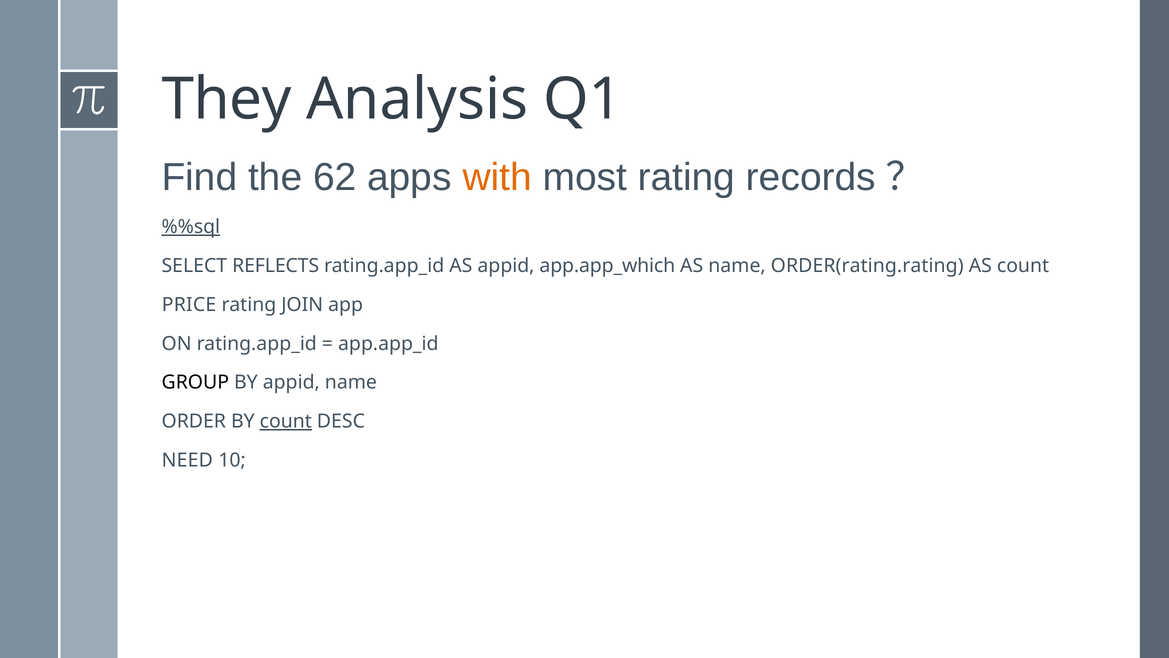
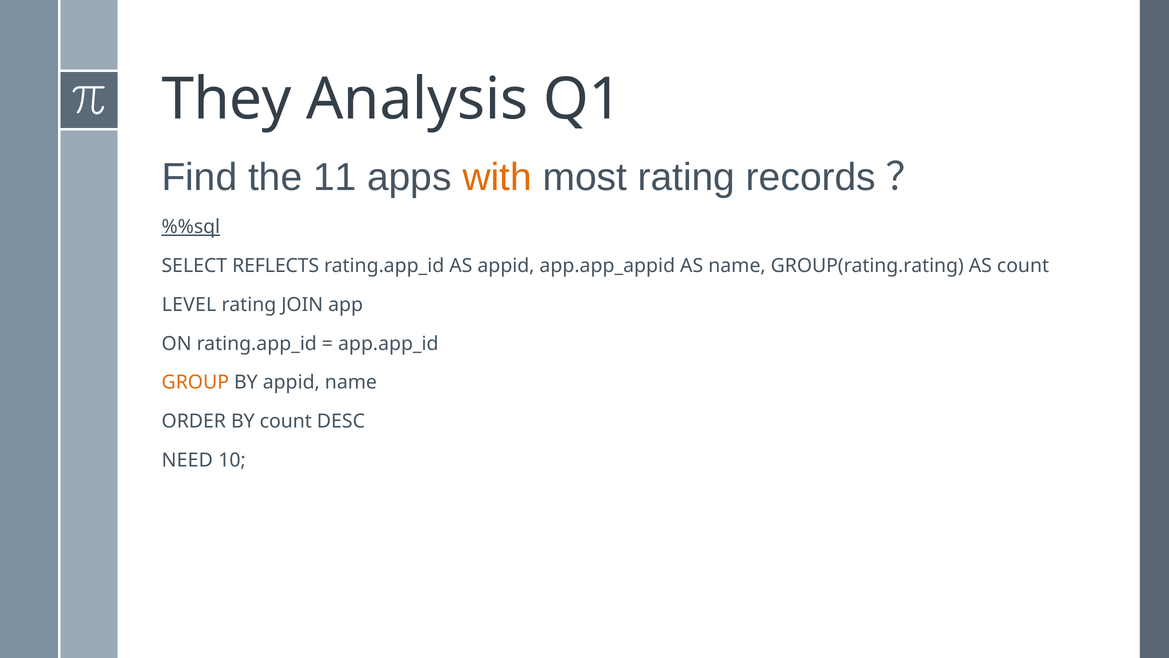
62: 62 -> 11
app.app_which: app.app_which -> app.app_appid
ORDER(rating.rating: ORDER(rating.rating -> GROUP(rating.rating
PRICE: PRICE -> LEVEL
GROUP colour: black -> orange
count at (286, 421) underline: present -> none
